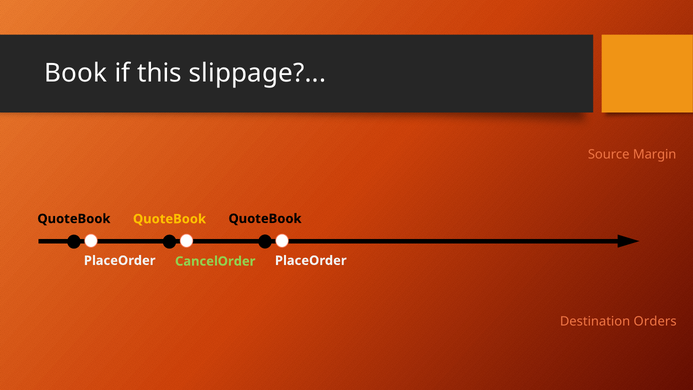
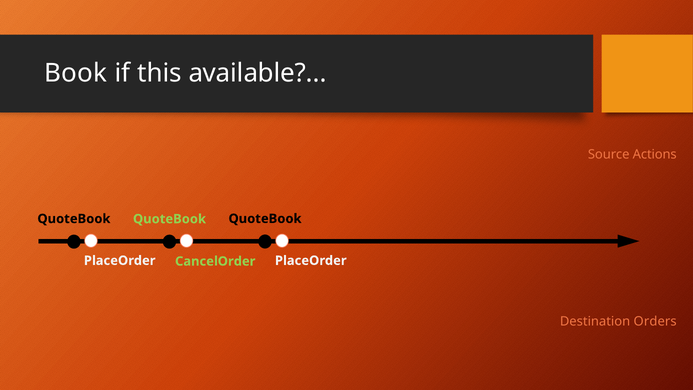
slippage: slippage -> available
Margin: Margin -> Actions
QuoteBook at (169, 219) colour: yellow -> light green
